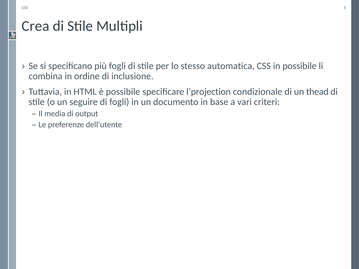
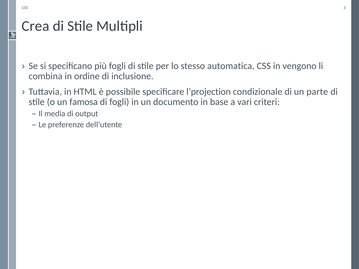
in possibile: possibile -> vengono
thead: thead -> parte
seguire: seguire -> famosa
